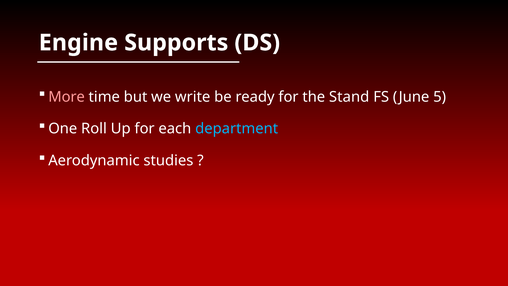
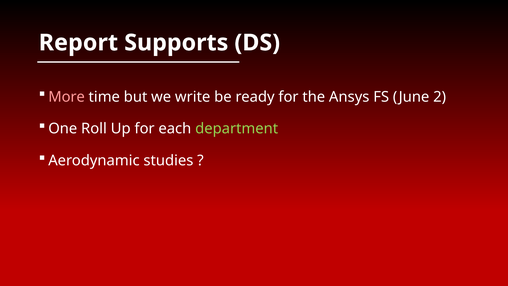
Engine: Engine -> Report
Stand: Stand -> Ansys
5: 5 -> 2
department colour: light blue -> light green
